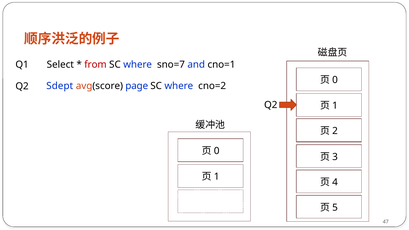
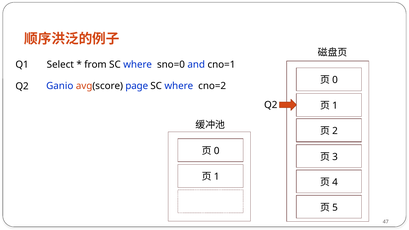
from colour: red -> black
sno=7: sno=7 -> sno=0
Sdept: Sdept -> Ganio
